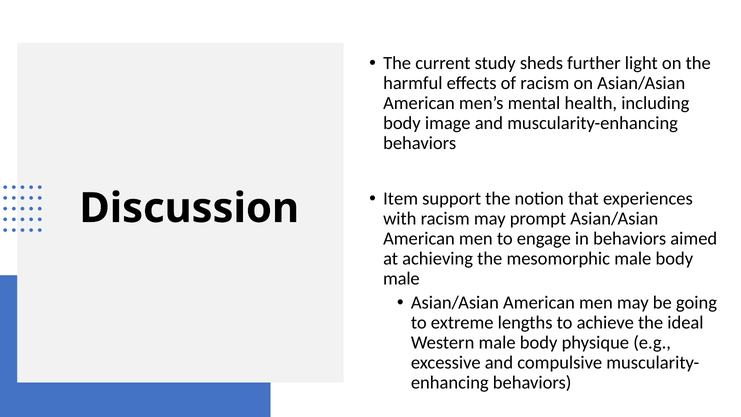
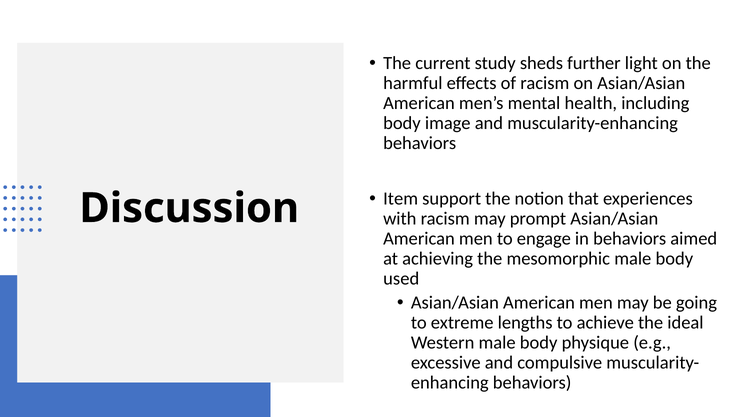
male at (401, 279): male -> used
